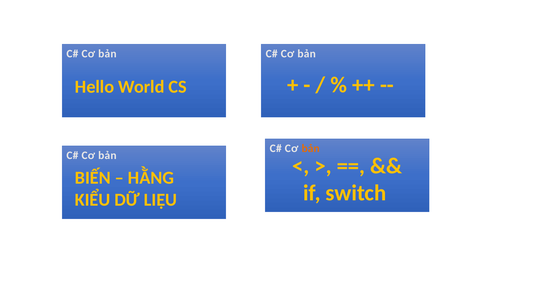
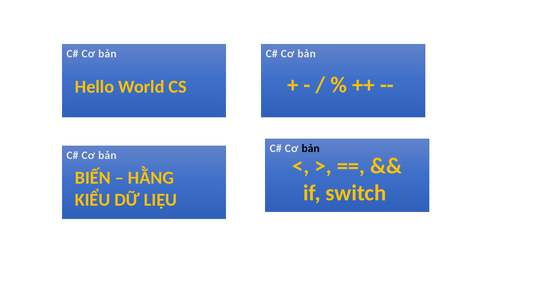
bản at (311, 148) colour: orange -> black
